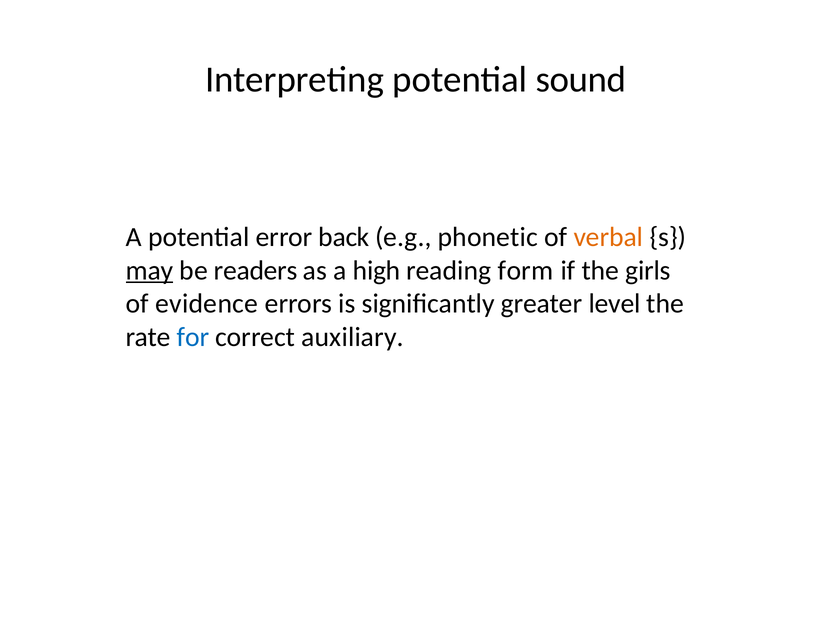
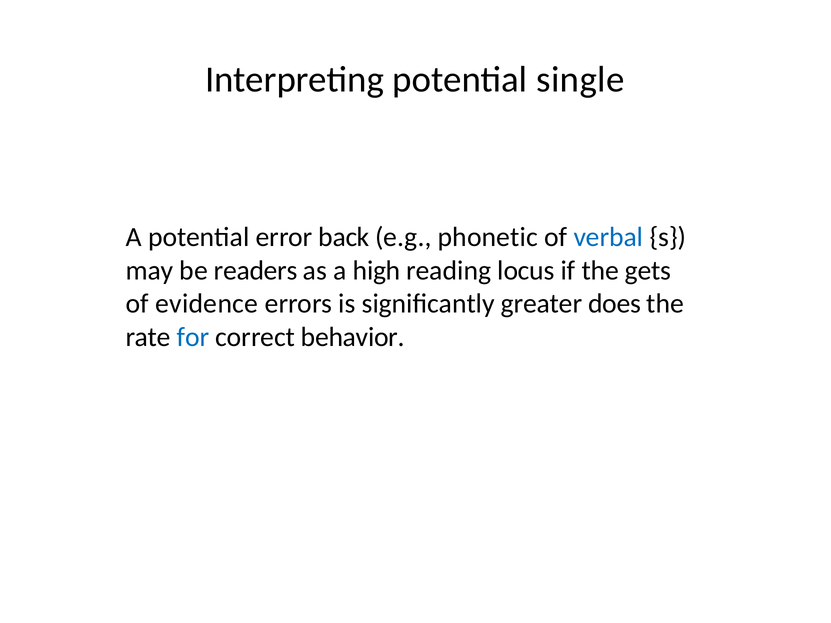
sound: sound -> single
verbal colour: orange -> blue
may underline: present -> none
form: form -> locus
girls: girls -> gets
level: level -> does
auxiliary: auxiliary -> behavior
